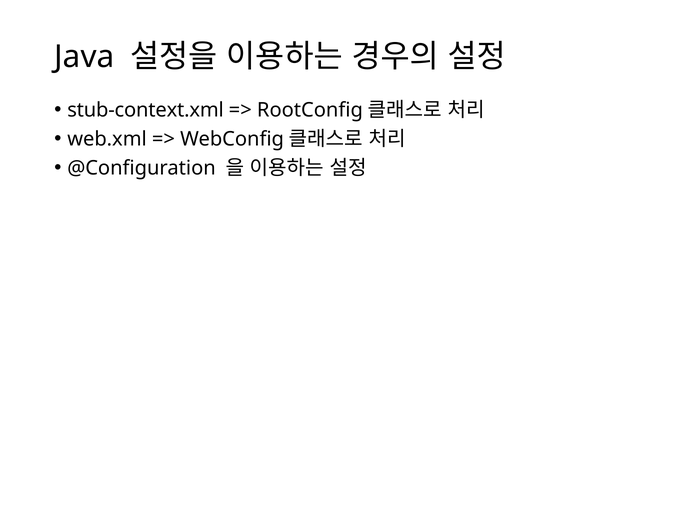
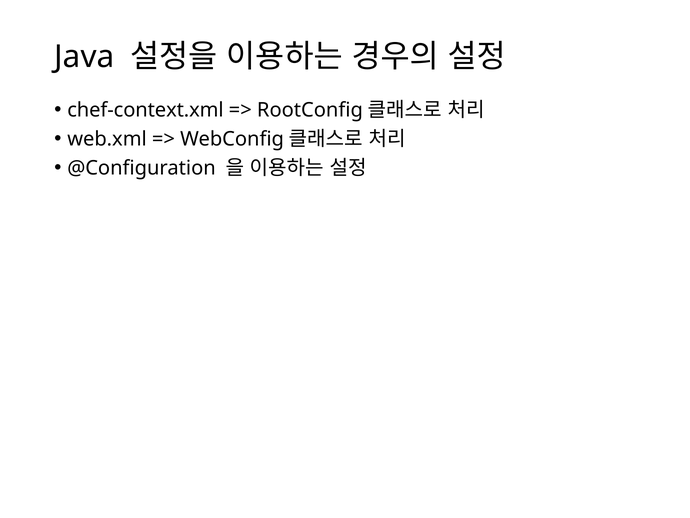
stub-context.xml: stub-context.xml -> chef-context.xml
